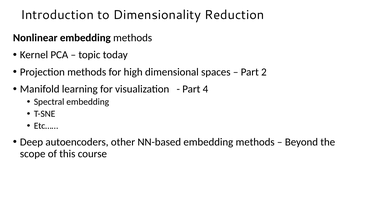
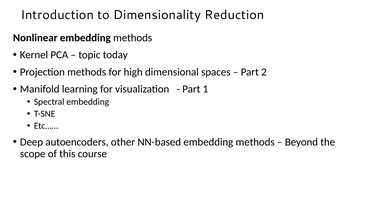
4: 4 -> 1
